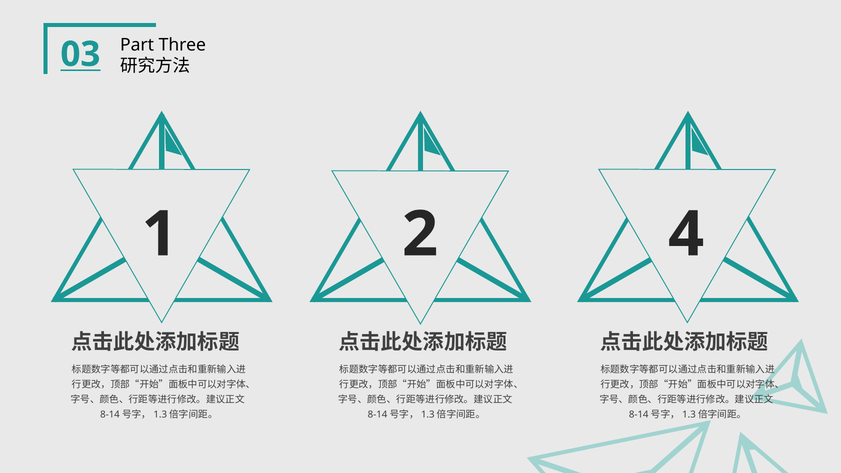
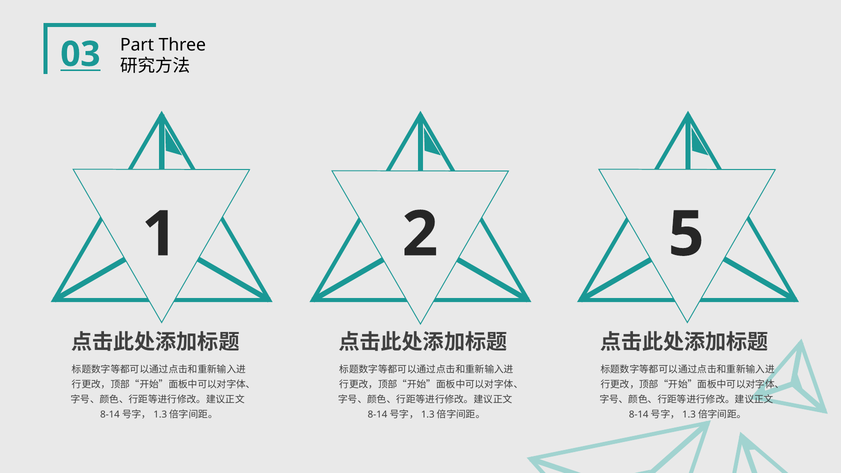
4: 4 -> 5
